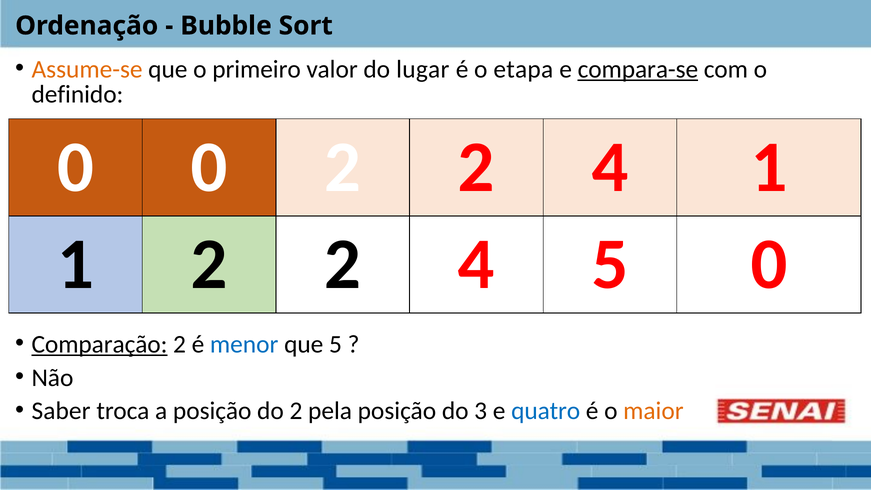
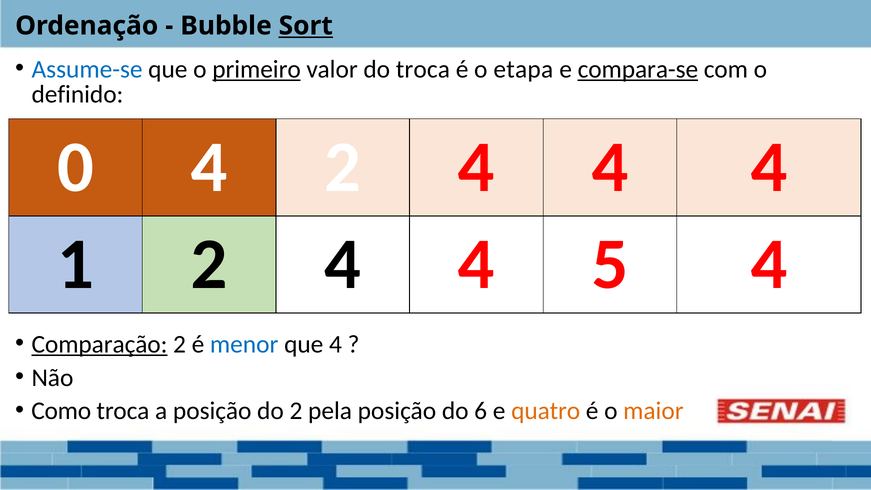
Sort underline: none -> present
Assume-se colour: orange -> blue
primeiro underline: none -> present
do lugar: lugar -> troca
0 0: 0 -> 4
2 at (476, 167): 2 -> 4
1 at (769, 167): 1 -> 4
1 2 2: 2 -> 4
5 0: 0 -> 4
que 5: 5 -> 4
Saber: Saber -> Como
3: 3 -> 6
quatro colour: blue -> orange
